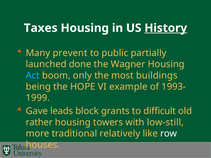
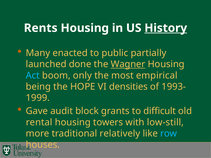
Taxes: Taxes -> Rents
prevent: prevent -> enacted
Wagner underline: none -> present
buildings: buildings -> empirical
example: example -> densities
leads: leads -> audit
rather: rather -> rental
row colour: white -> light blue
